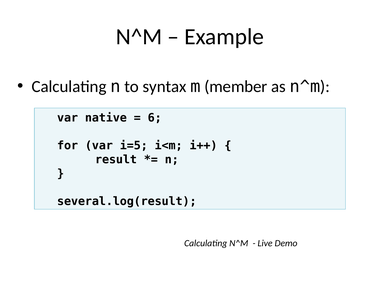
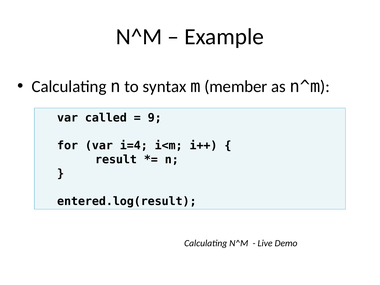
native: native -> called
6: 6 -> 9
i=5: i=5 -> i=4
several.log(result: several.log(result -> entered.log(result
